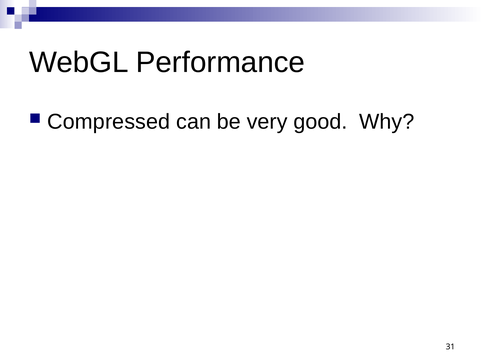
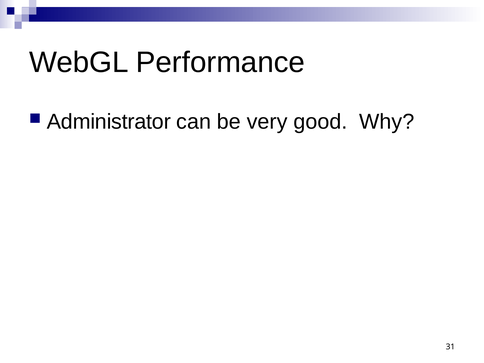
Compressed: Compressed -> Administrator
